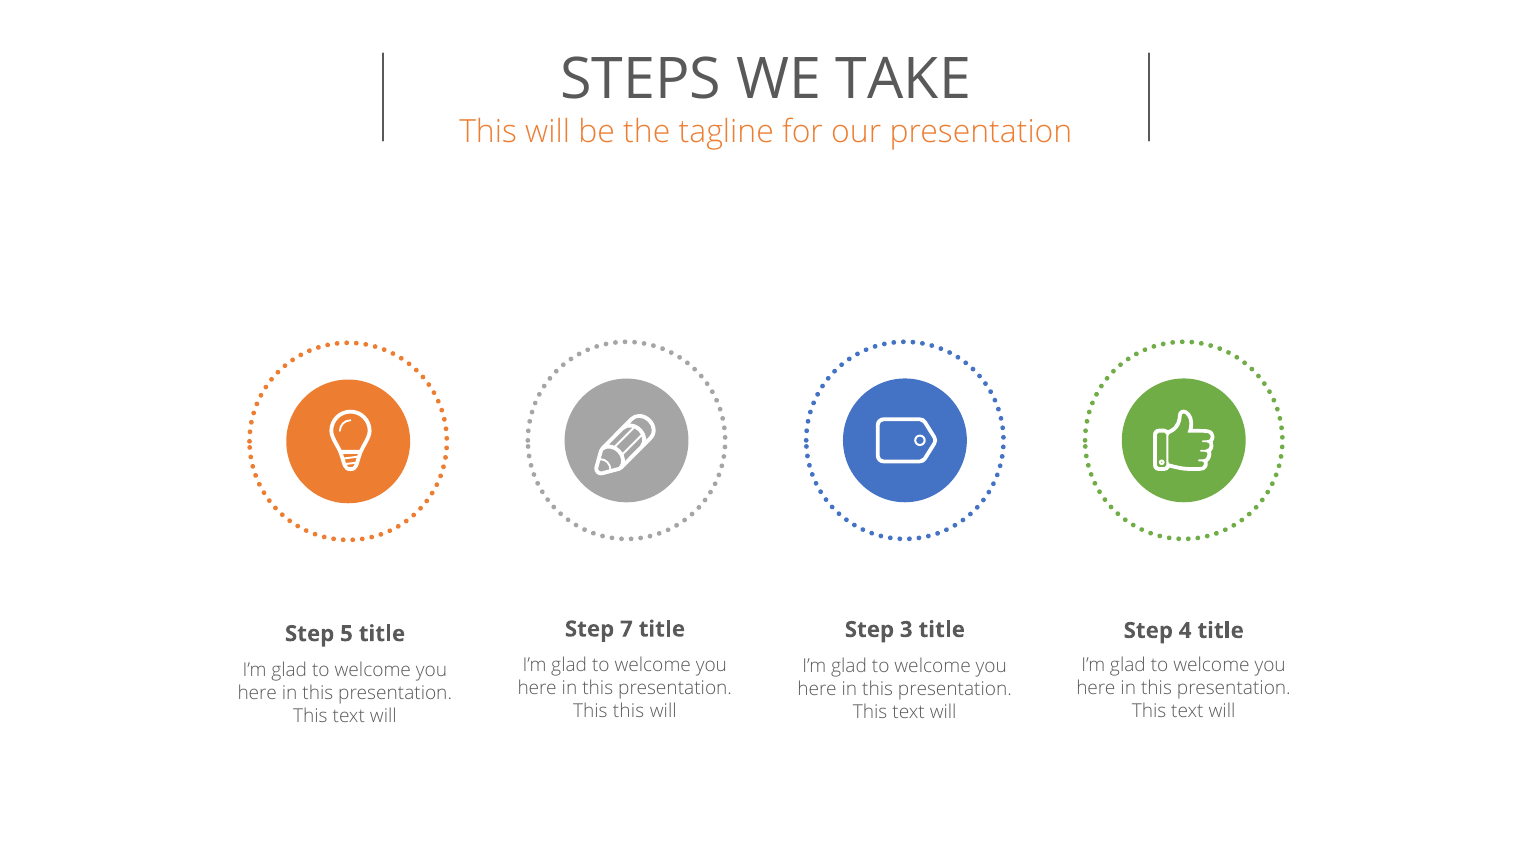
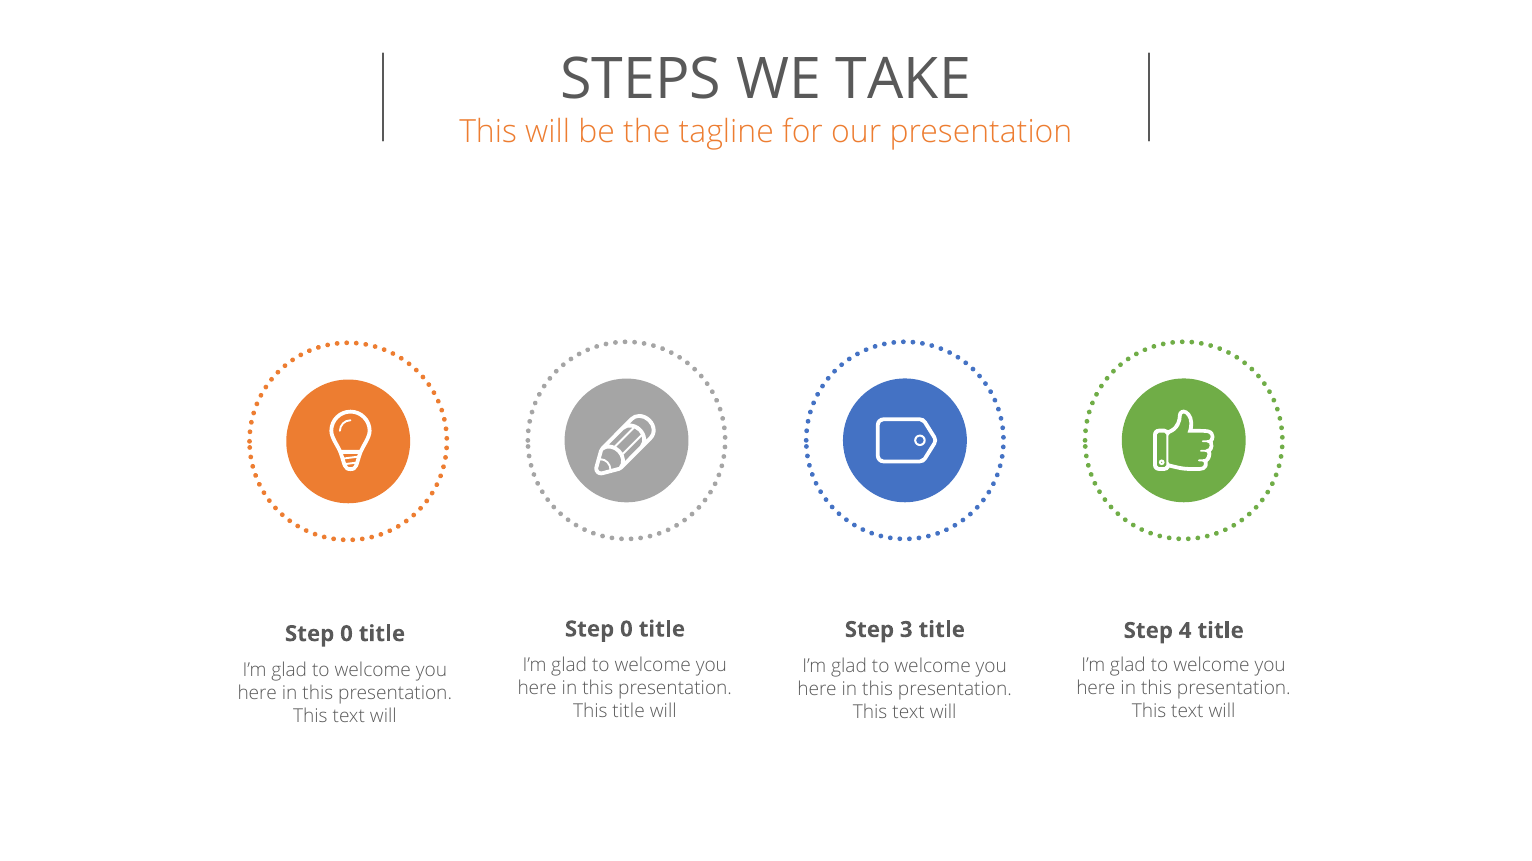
7 at (626, 630): 7 -> 0
5 at (346, 634): 5 -> 0
This this: this -> title
